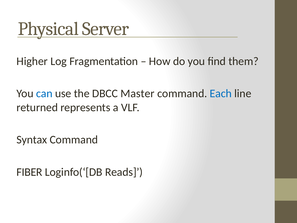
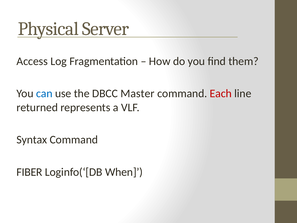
Higher: Higher -> Access
Each colour: blue -> red
Reads: Reads -> When
